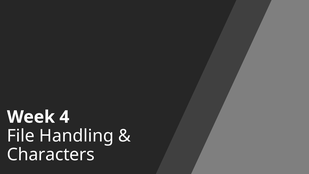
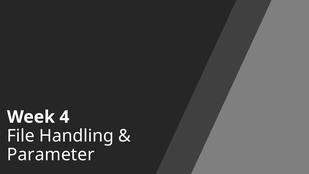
Characters: Characters -> Parameter
